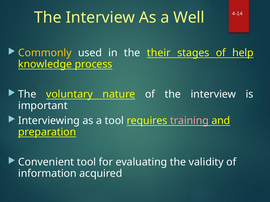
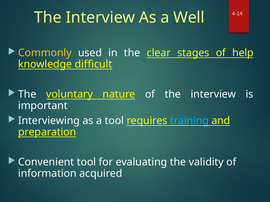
their: their -> clear
process: process -> difficult
training colour: pink -> light blue
